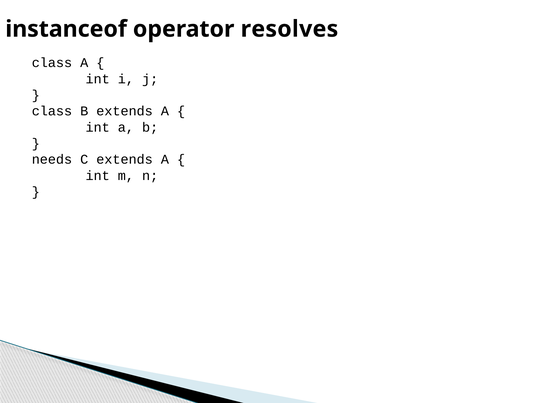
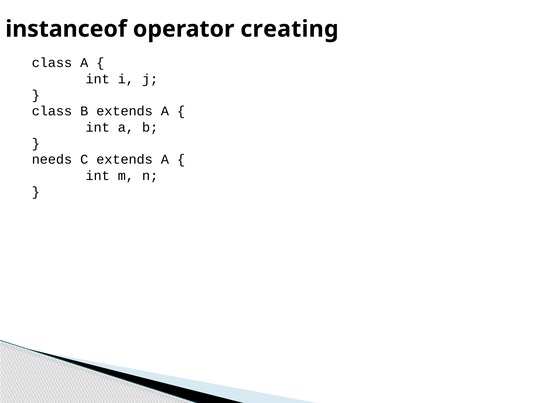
resolves: resolves -> creating
